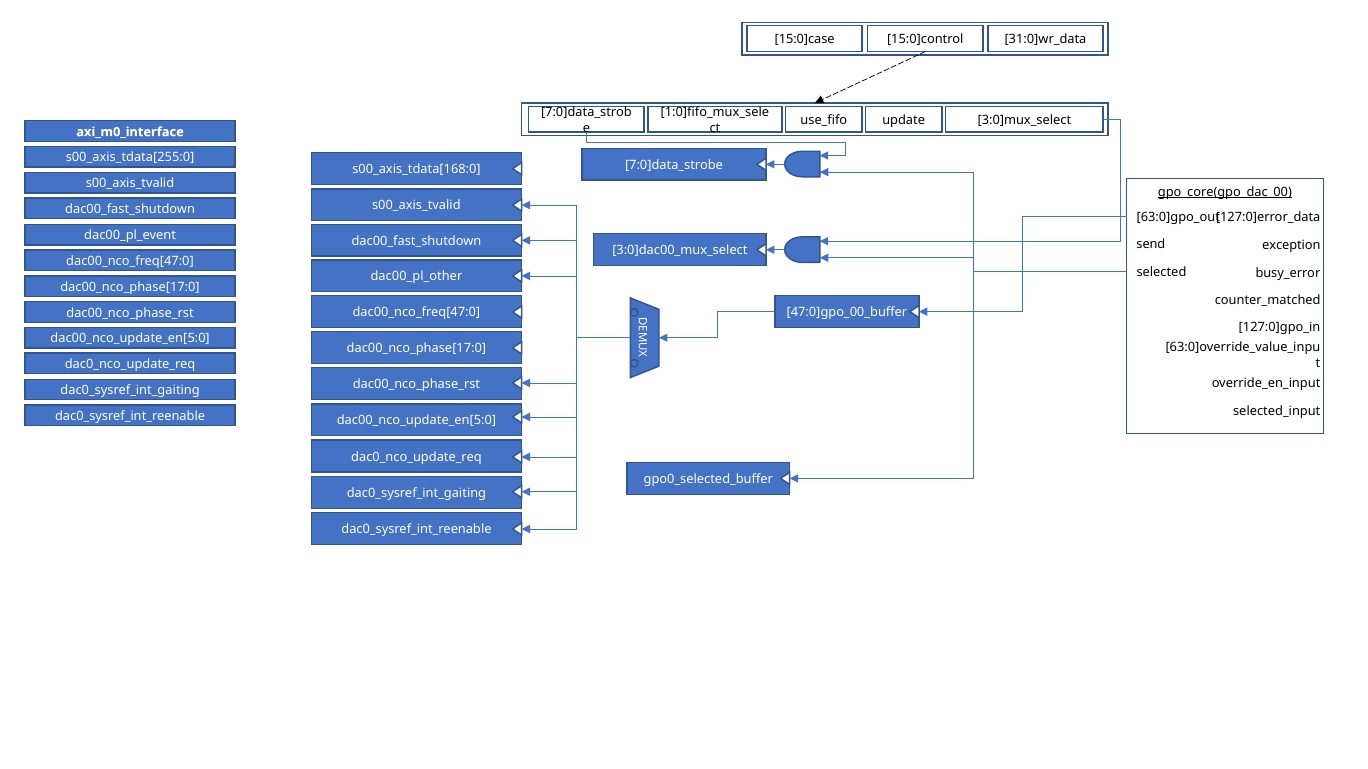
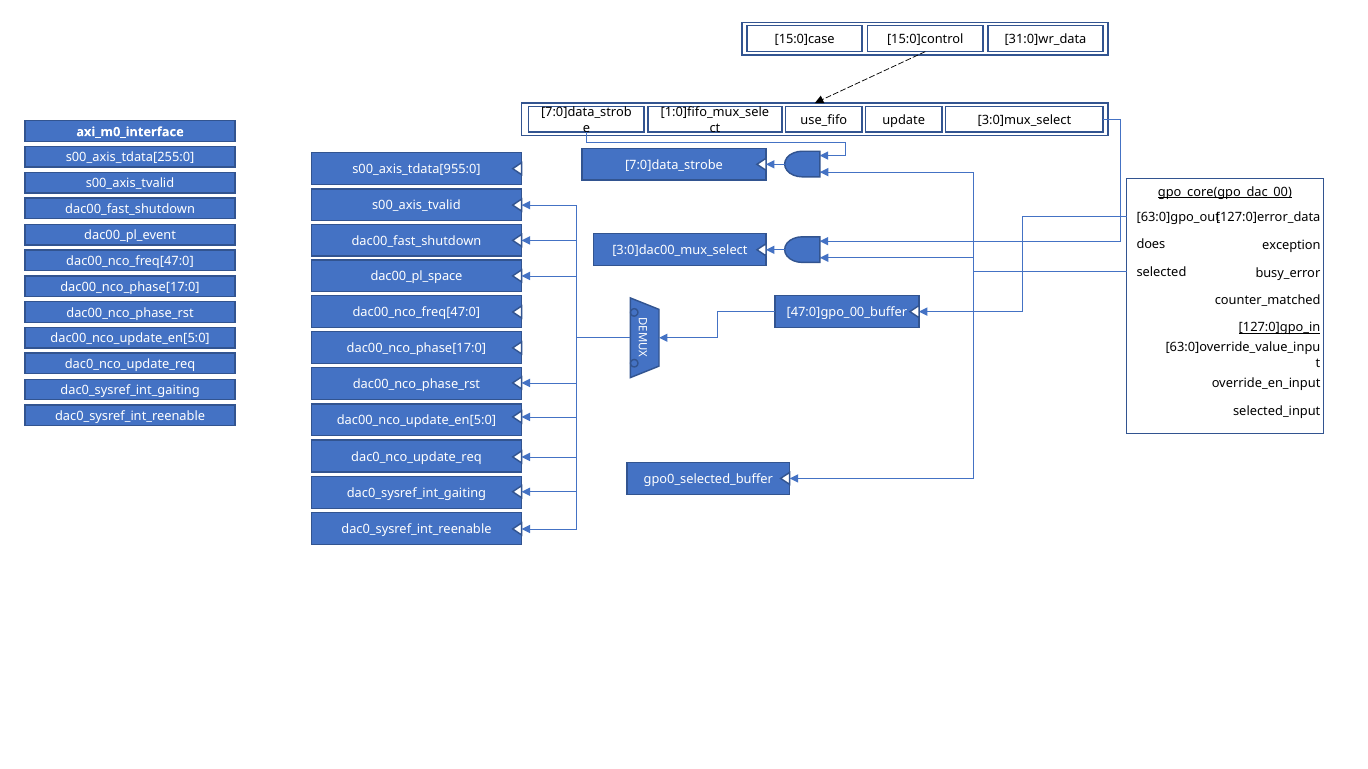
s00_axis_tdata[168:0: s00_axis_tdata[168:0 -> s00_axis_tdata[955:0
send: send -> does
dac00_pl_other: dac00_pl_other -> dac00_pl_space
127:0]gpo_in underline: none -> present
